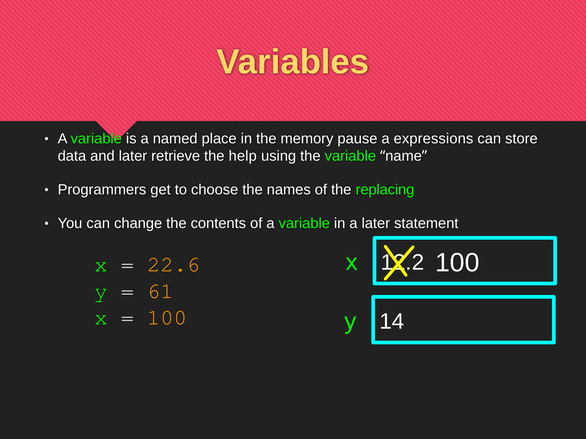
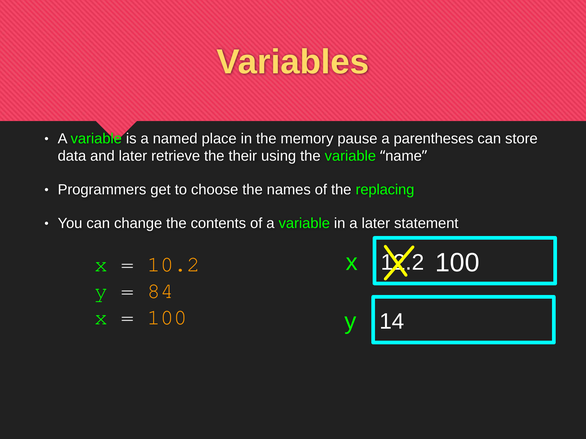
expressions: expressions -> parentheses
help: help -> their
22.6: 22.6 -> 10.2
61: 61 -> 84
